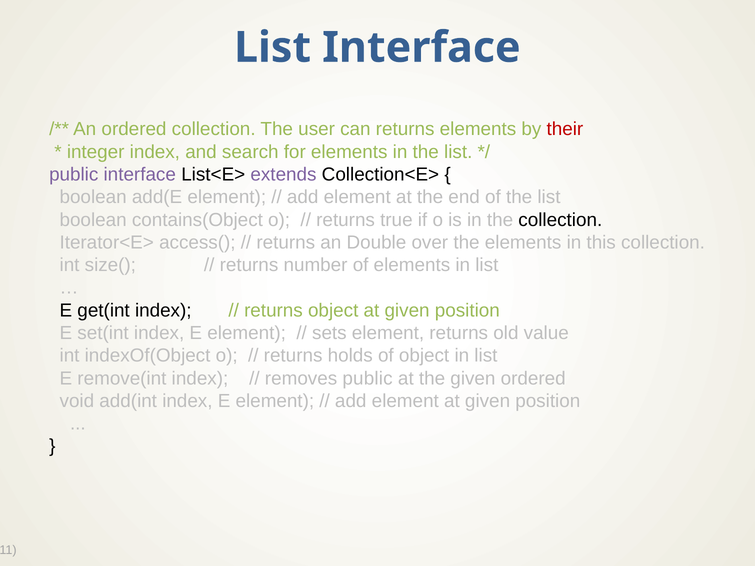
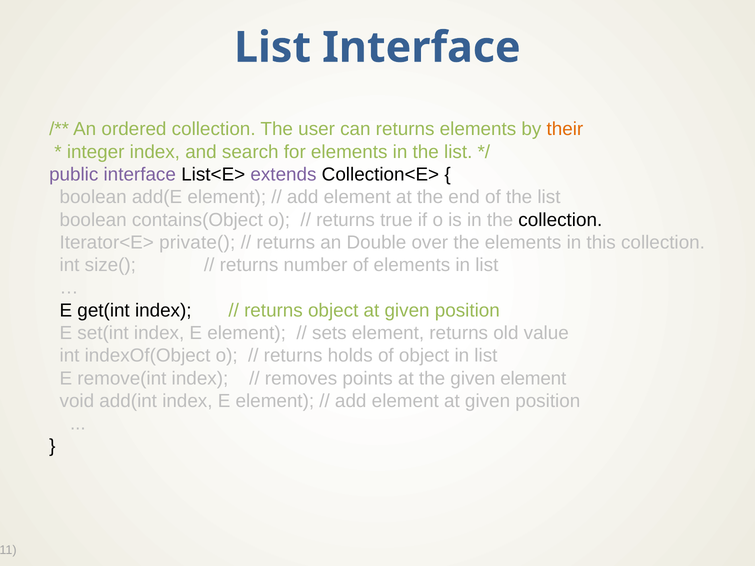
their colour: red -> orange
access(: access( -> private(
removes public: public -> points
given ordered: ordered -> element
